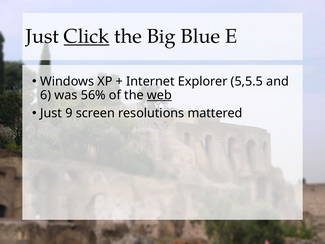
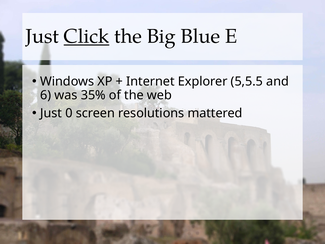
56%: 56% -> 35%
web underline: present -> none
9: 9 -> 0
